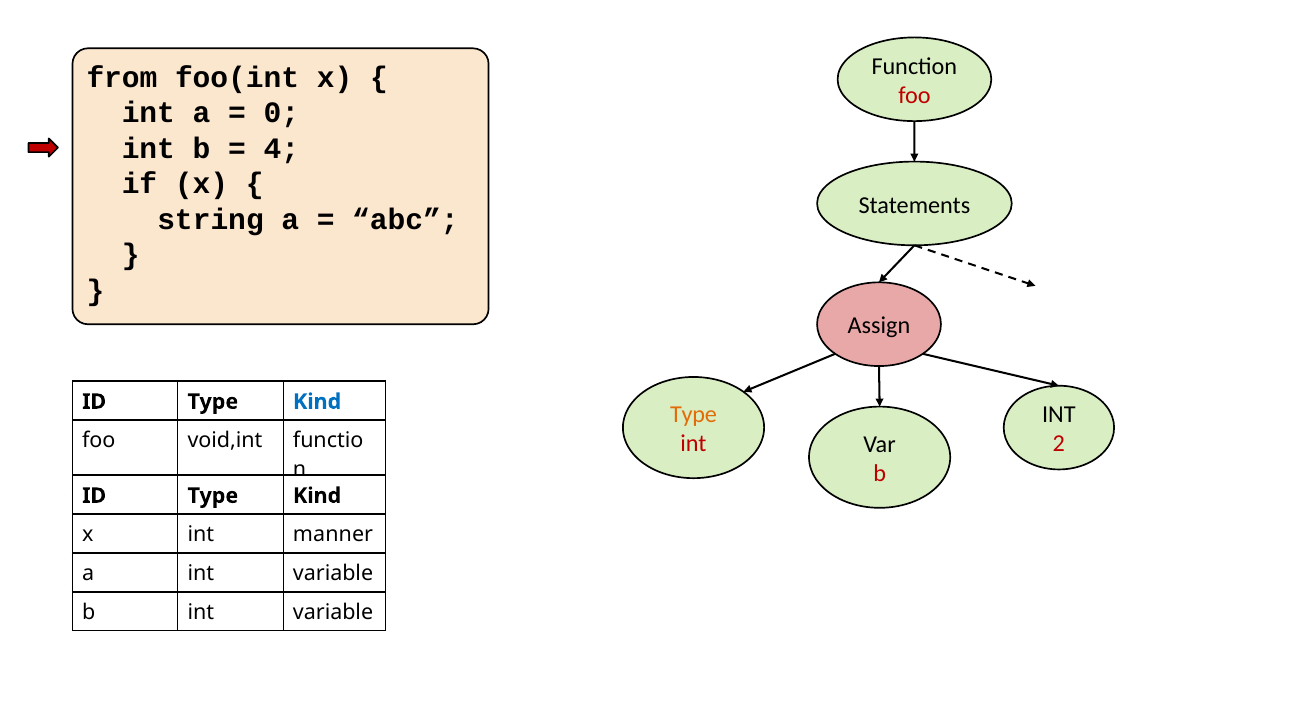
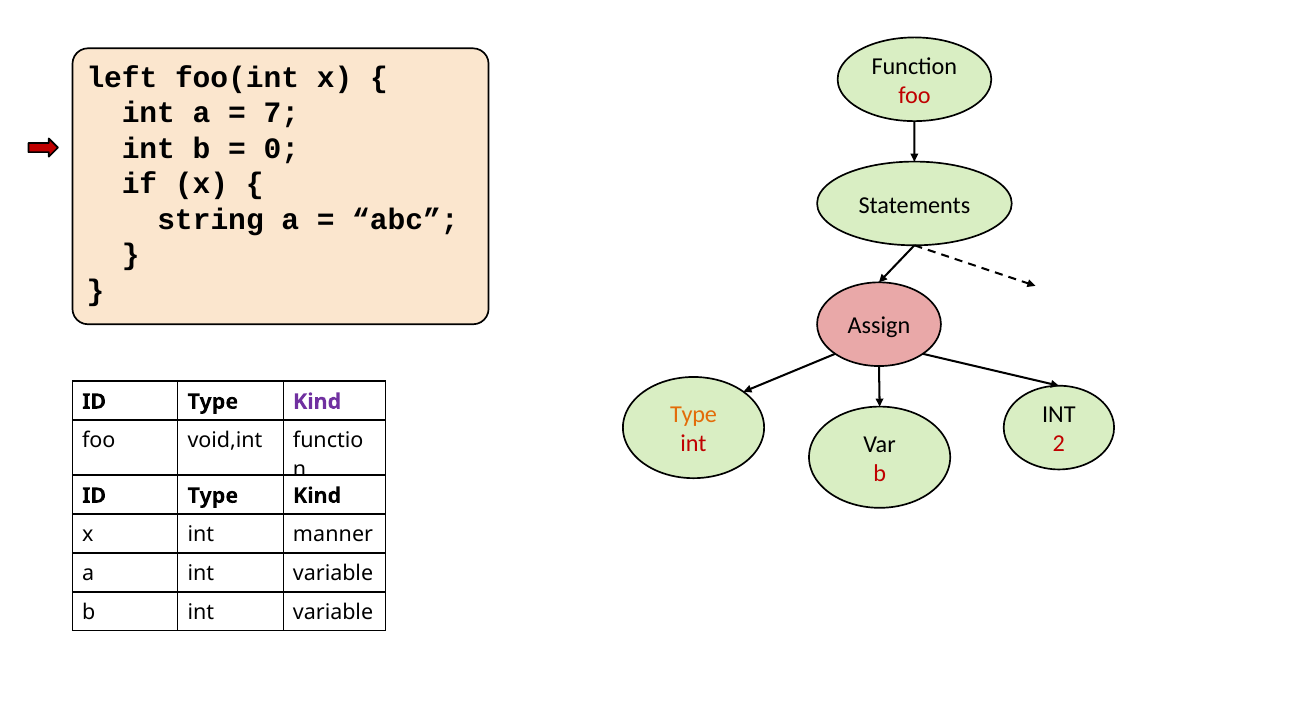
from: from -> left
0: 0 -> 7
4: 4 -> 0
Kind at (317, 402) colour: blue -> purple
